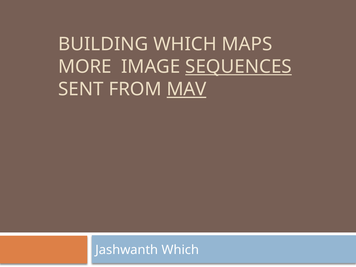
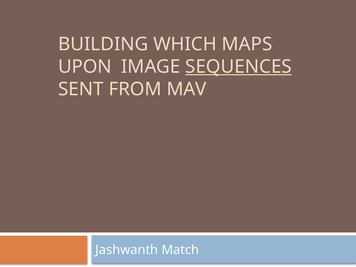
MORE: MORE -> UPON
MAV underline: present -> none
Jashwanth Which: Which -> Match
